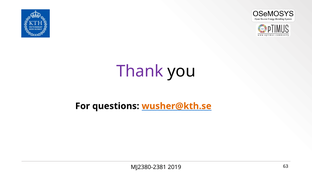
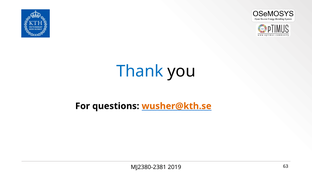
Thank colour: purple -> blue
